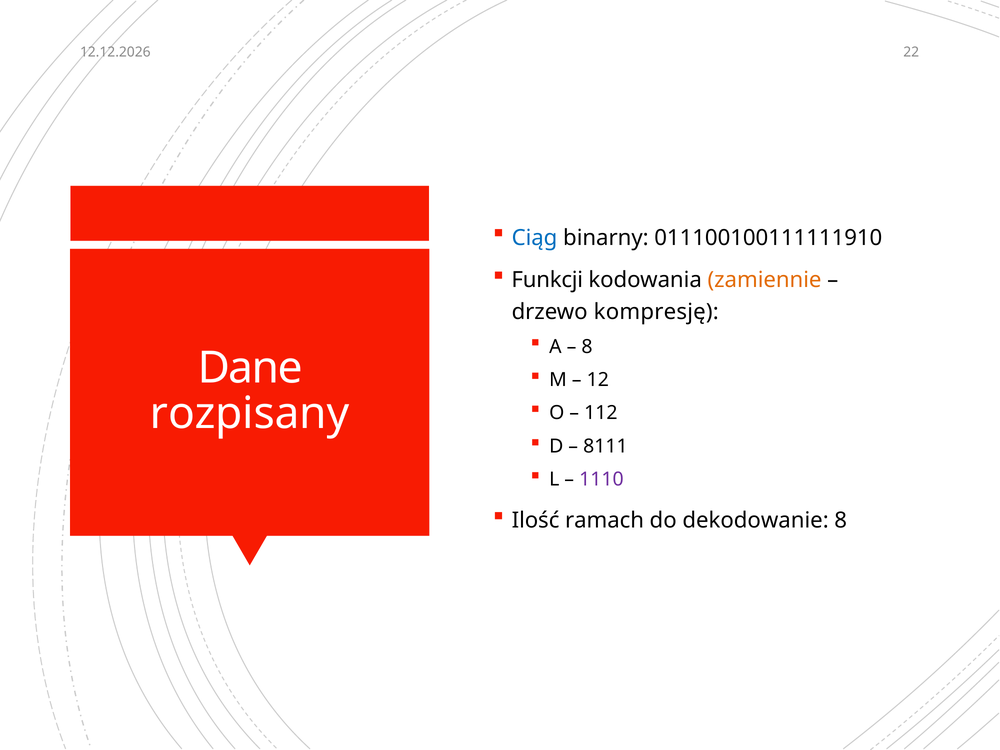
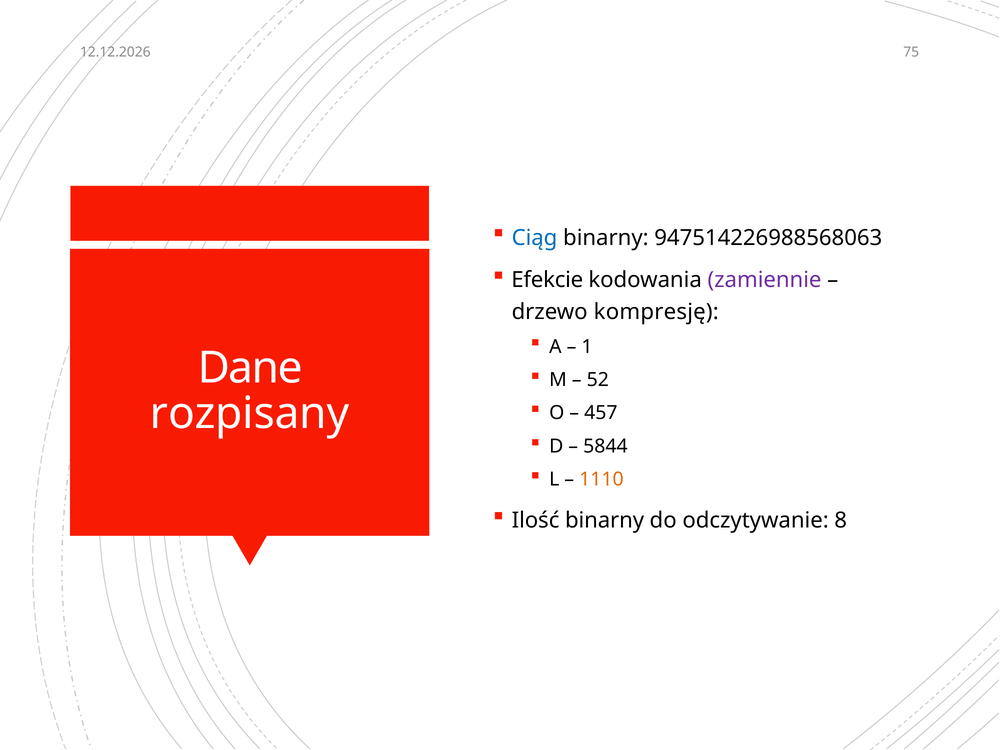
22: 22 -> 75
011100100111111910: 011100100111111910 -> 947514226988568063
Funkcji: Funkcji -> Efekcie
zamiennie colour: orange -> purple
8 at (587, 347): 8 -> 1
12: 12 -> 52
112: 112 -> 457
8111: 8111 -> 5844
1110 colour: purple -> orange
Ilość ramach: ramach -> binarny
dekodowanie: dekodowanie -> odczytywanie
